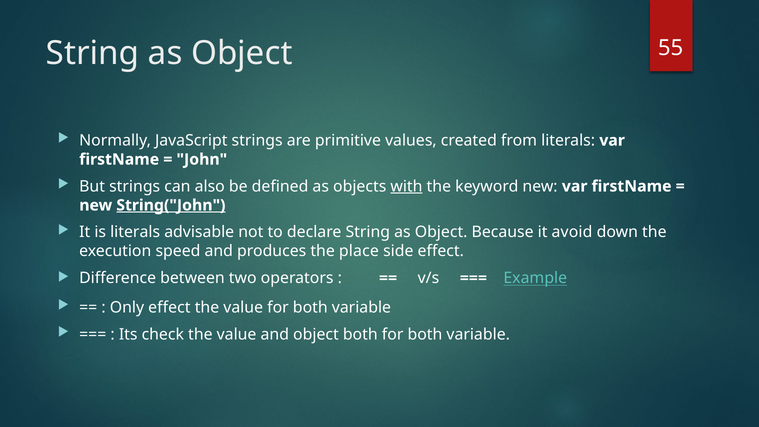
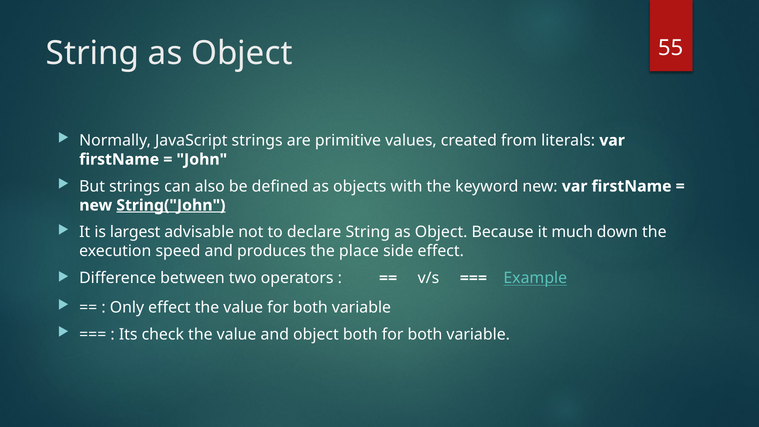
with underline: present -> none
is literals: literals -> largest
avoid: avoid -> much
